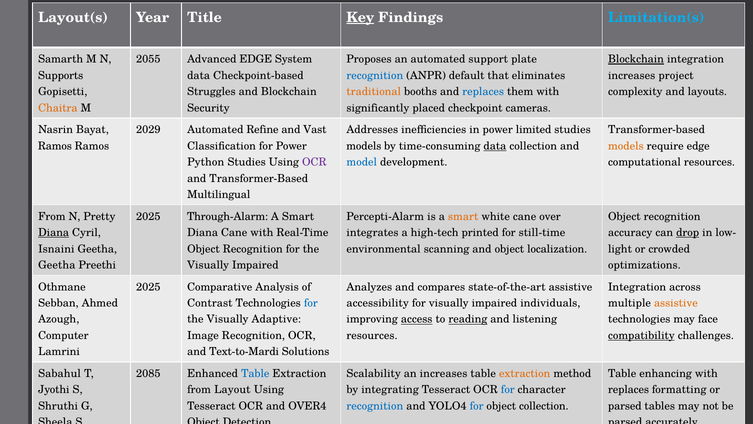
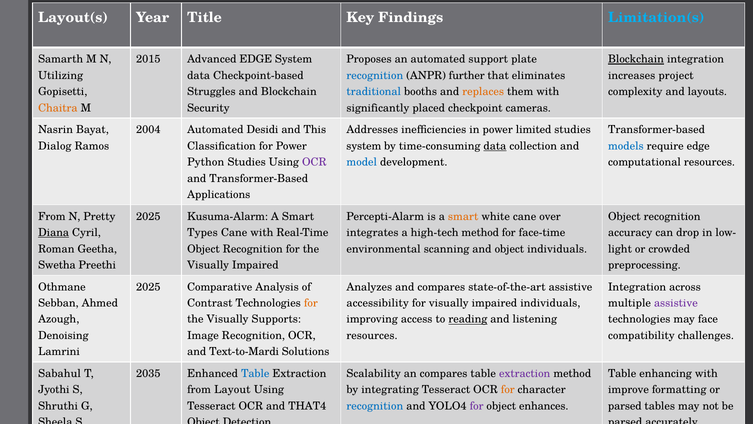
Key underline: present -> none
2055: 2055 -> 2015
Supports: Supports -> Utilizing
default: default -> further
traditional colour: orange -> blue
replaces at (483, 92) colour: blue -> orange
2029: 2029 -> 2004
Refine: Refine -> Desidi
Vast: Vast -> This
Ramos at (55, 146): Ramos -> Dialog
models at (364, 146): models -> system
models at (626, 146) colour: orange -> blue
Multilingual: Multilingual -> Applications
Through-Alarm: Through-Alarm -> Kusuma-Alarm
Diana at (203, 232): Diana -> Types
high-tech printed: printed -> method
still-time: still-time -> face-time
drop underline: present -> none
Isnaini: Isnaini -> Roman
localization at (557, 249): localization -> individuals
Geetha at (57, 265): Geetha -> Swetha
optimizations: optimizations -> preprocessing
for at (311, 303) colour: blue -> orange
assistive at (676, 303) colour: orange -> purple
Adaptive: Adaptive -> Supports
access underline: present -> none
Computer: Computer -> Denoising
compatibility underline: present -> none
2085: 2085 -> 2035
an increases: increases -> compares
extraction at (525, 373) colour: orange -> purple
for at (508, 389) colour: blue -> orange
replaces at (629, 389): replaces -> improve
OVER4: OVER4 -> THAT4
for at (477, 406) colour: blue -> purple
object collection: collection -> enhances
